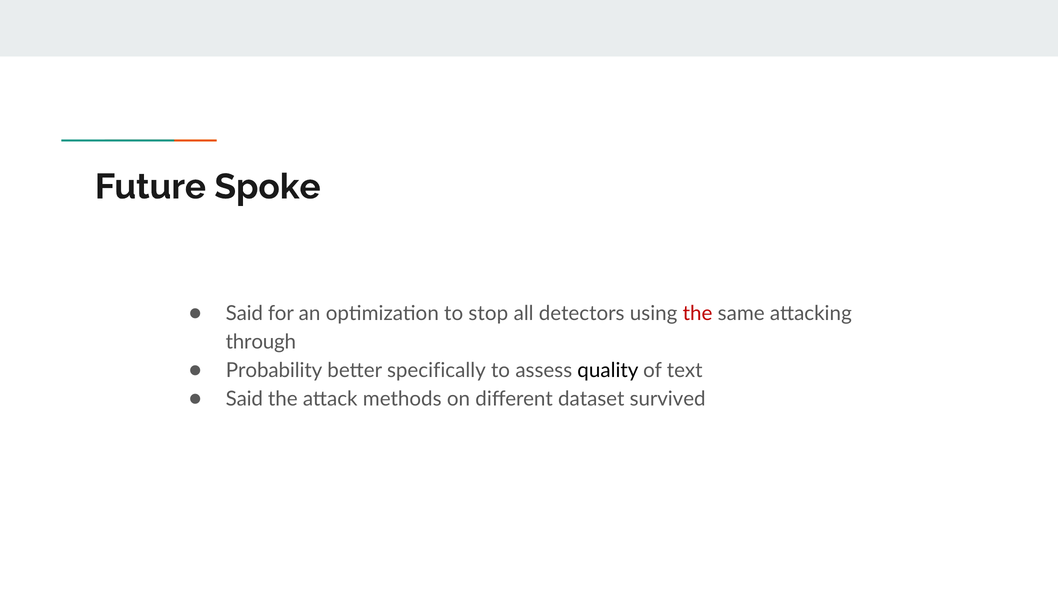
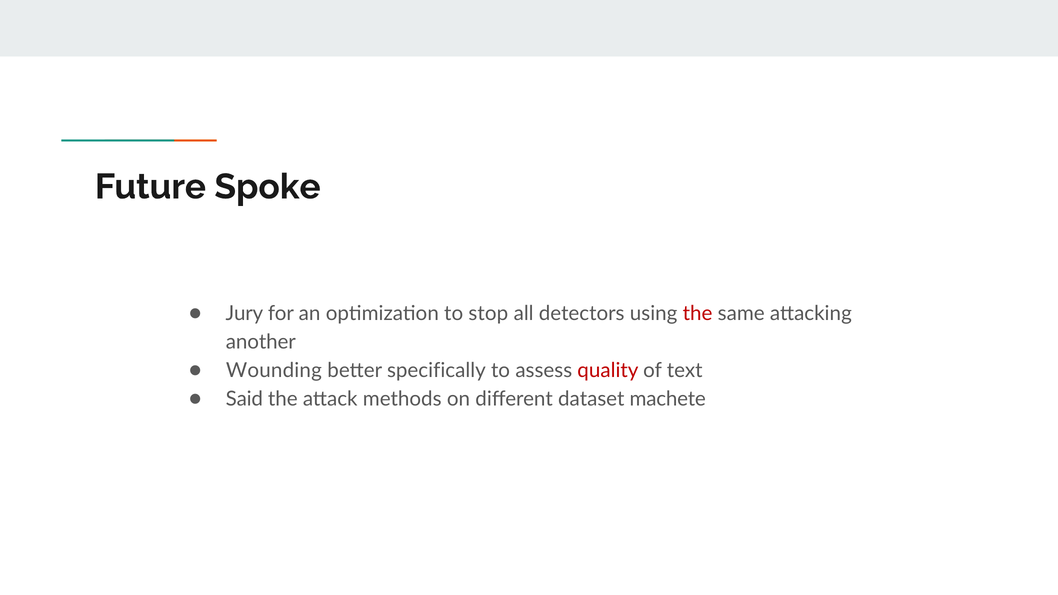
Said at (244, 314): Said -> Jury
through: through -> another
Probability: Probability -> Wounding
quality colour: black -> red
survived: survived -> machete
